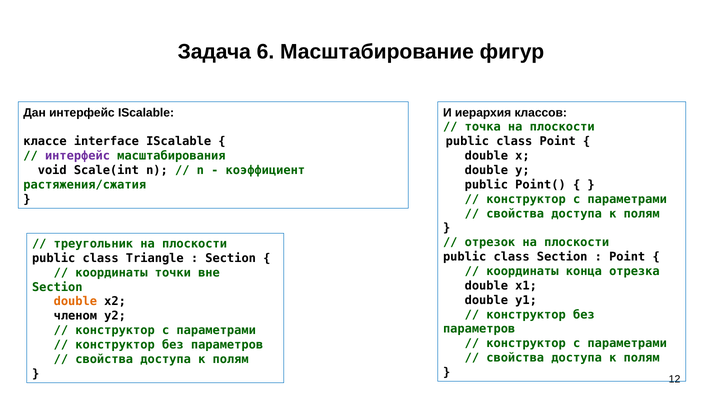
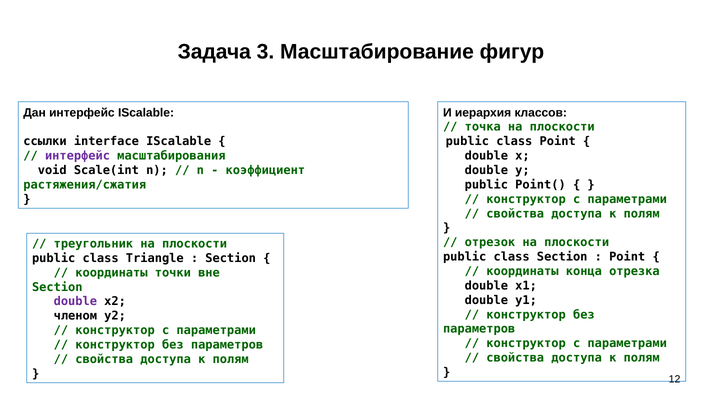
6: 6 -> 3
классе: классе -> ссылки
double at (75, 302) colour: orange -> purple
